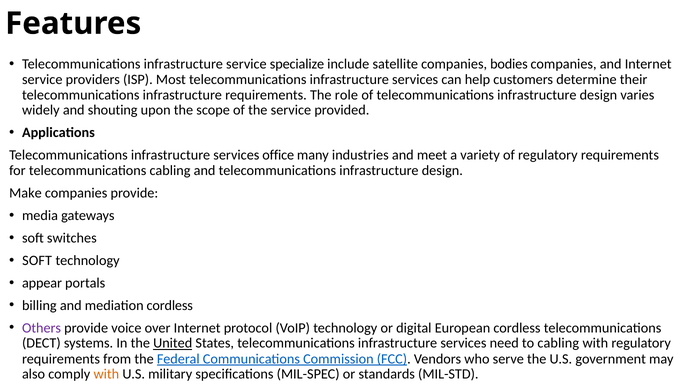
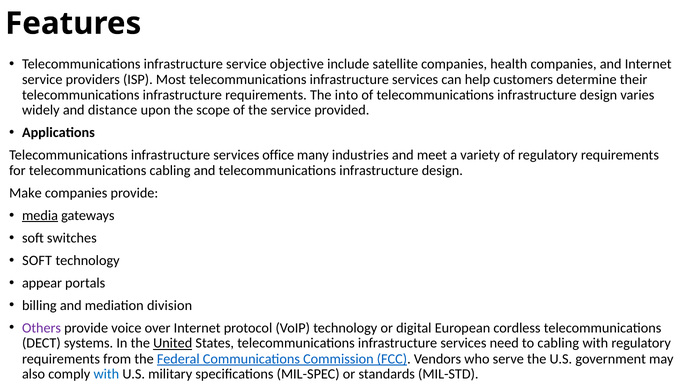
specialize: specialize -> objective
bodies: bodies -> health
role: role -> into
shouting: shouting -> distance
media underline: none -> present
mediation cordless: cordless -> division
with at (106, 374) colour: orange -> blue
